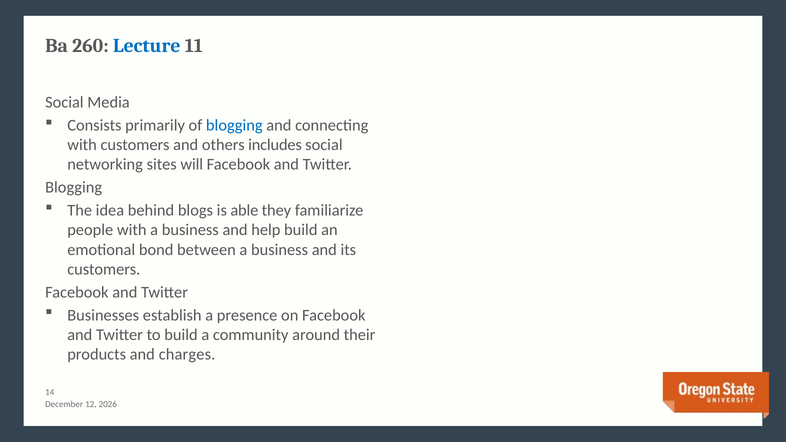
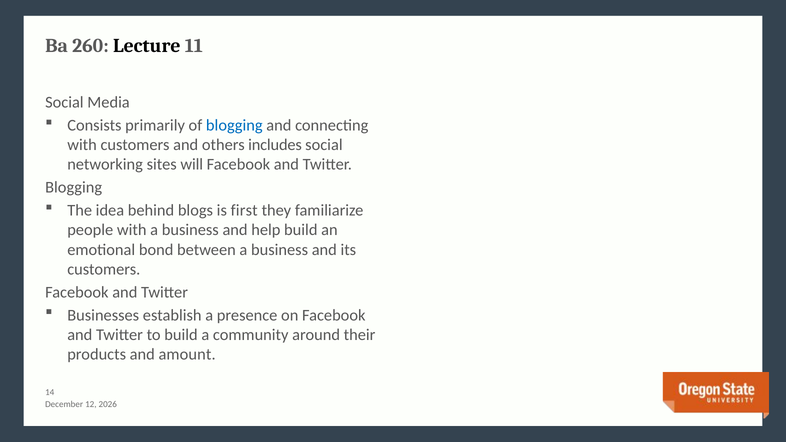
Lecture colour: blue -> black
able: able -> first
charges: charges -> amount
